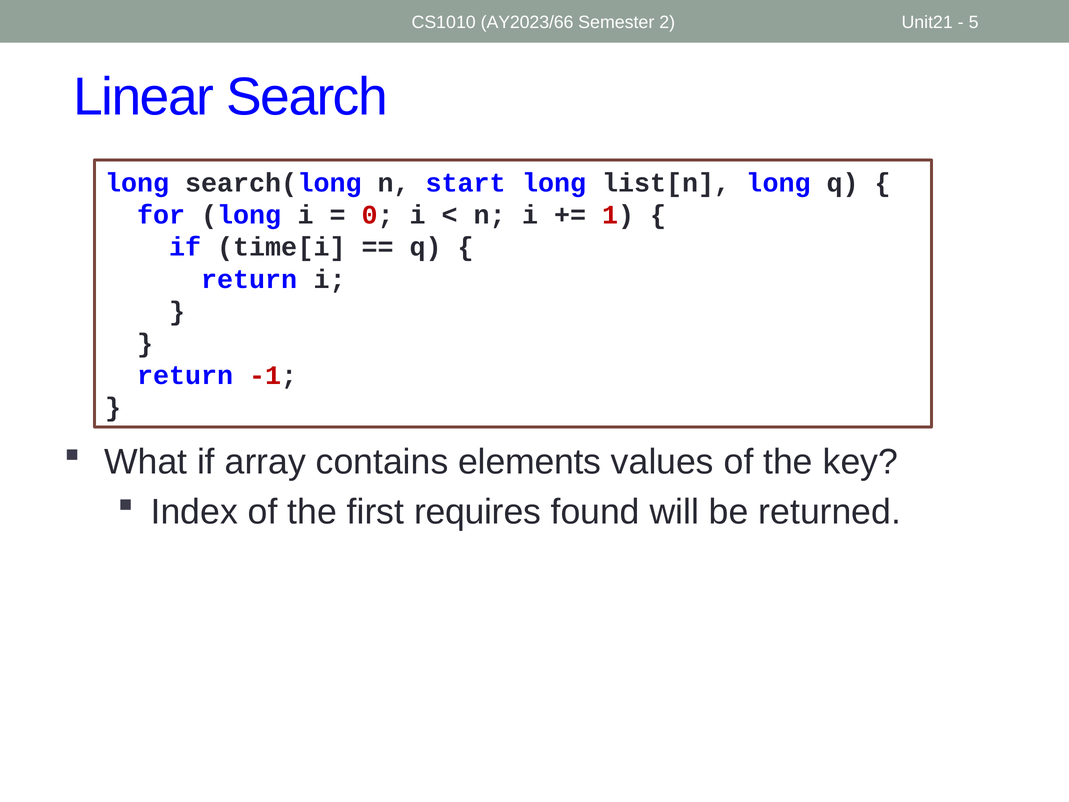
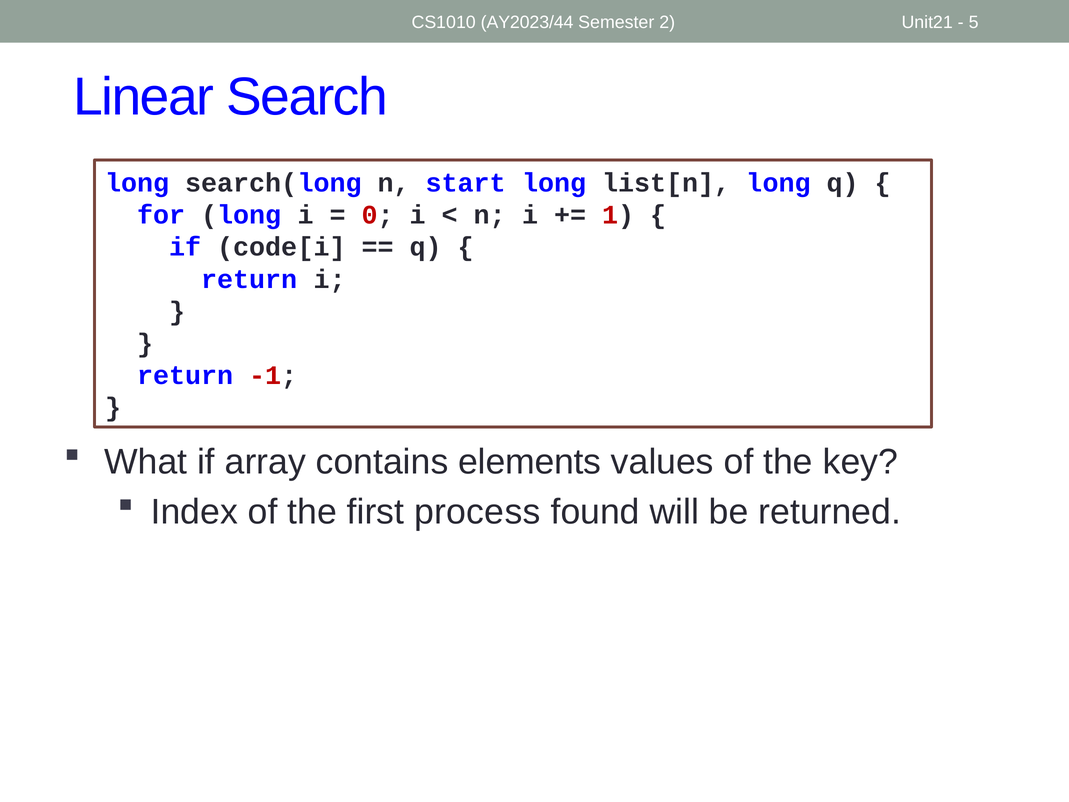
AY2023/66: AY2023/66 -> AY2023/44
time[i: time[i -> code[i
requires: requires -> process
